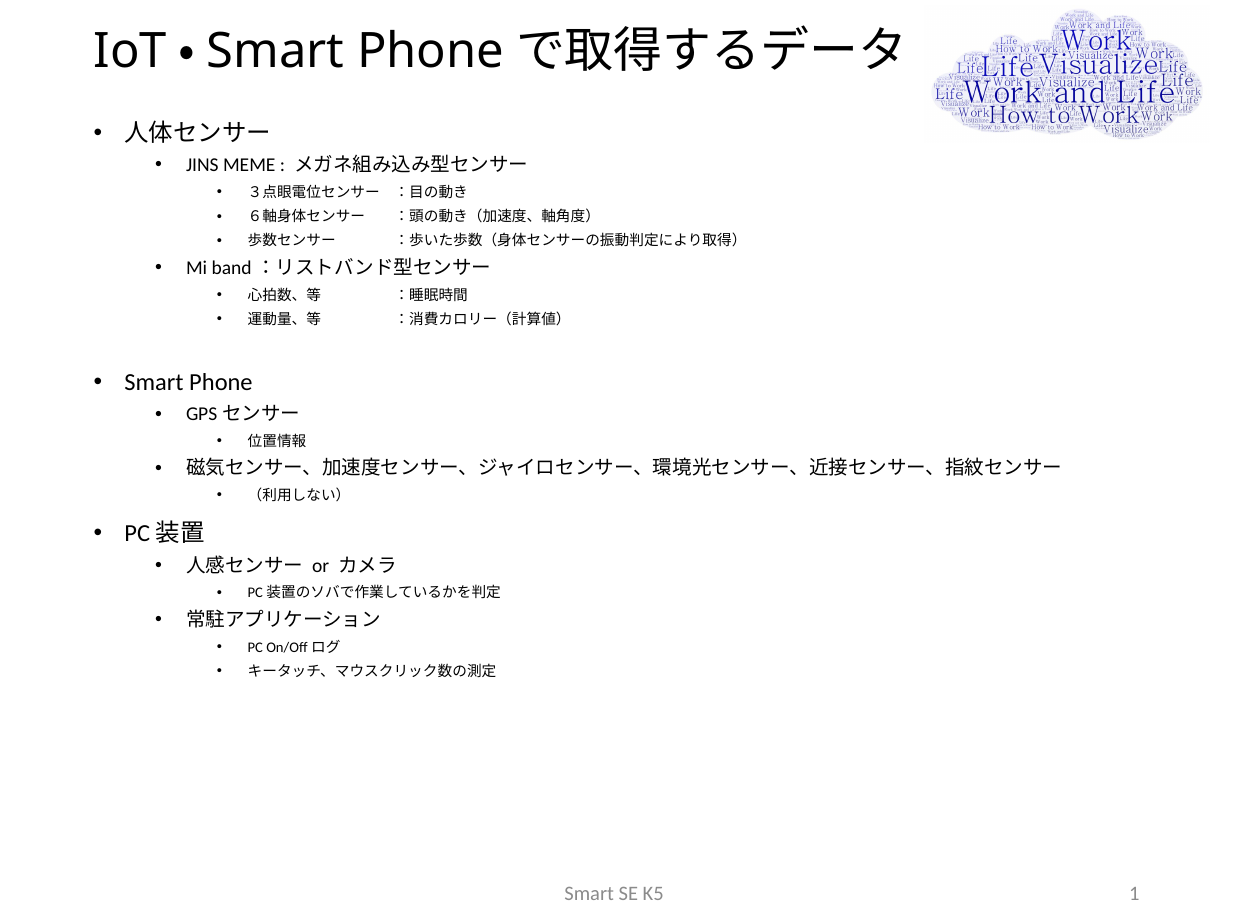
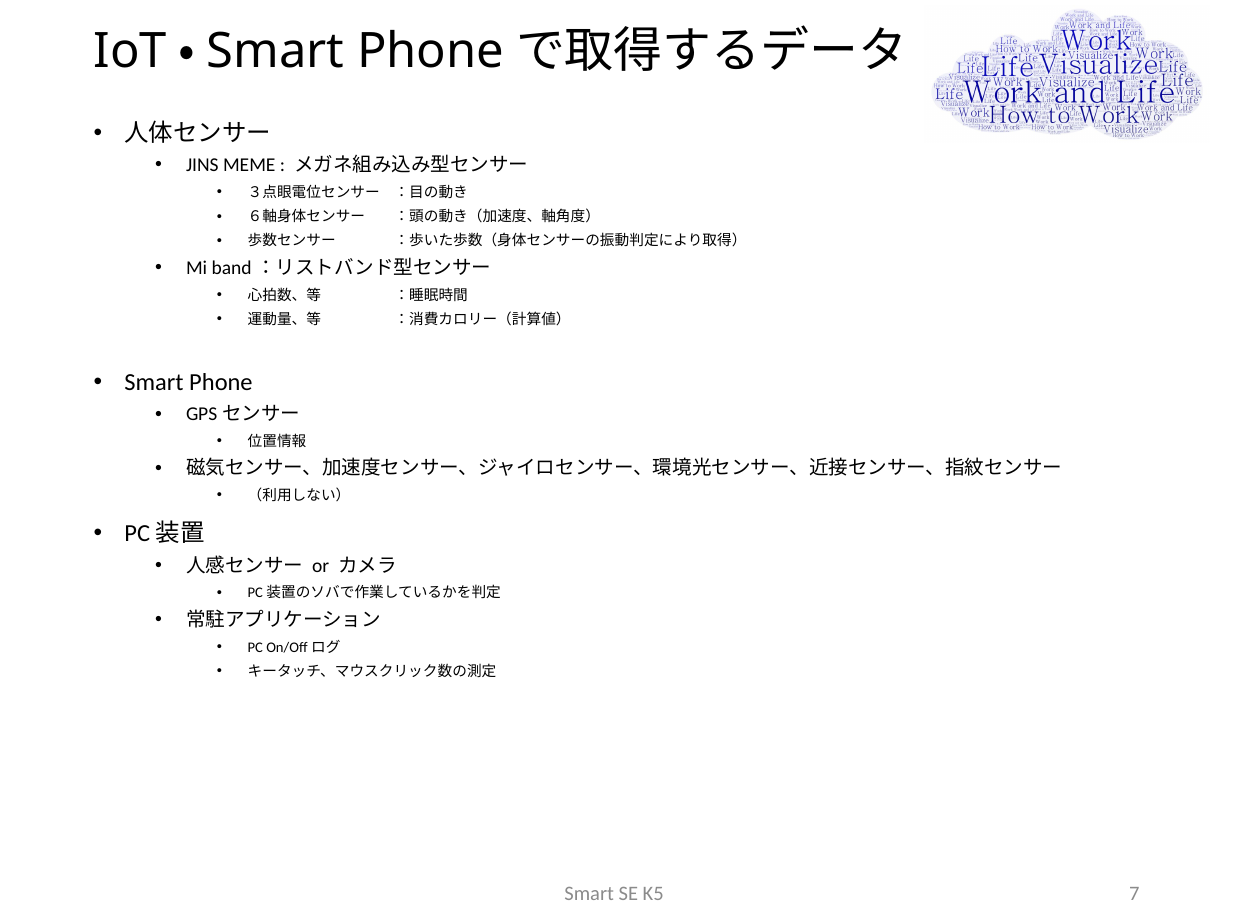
1: 1 -> 7
